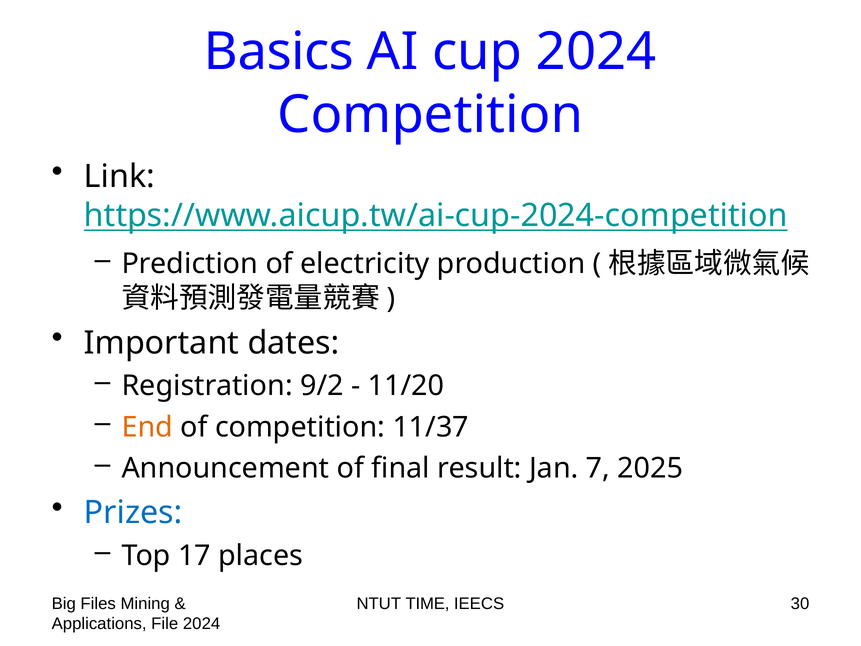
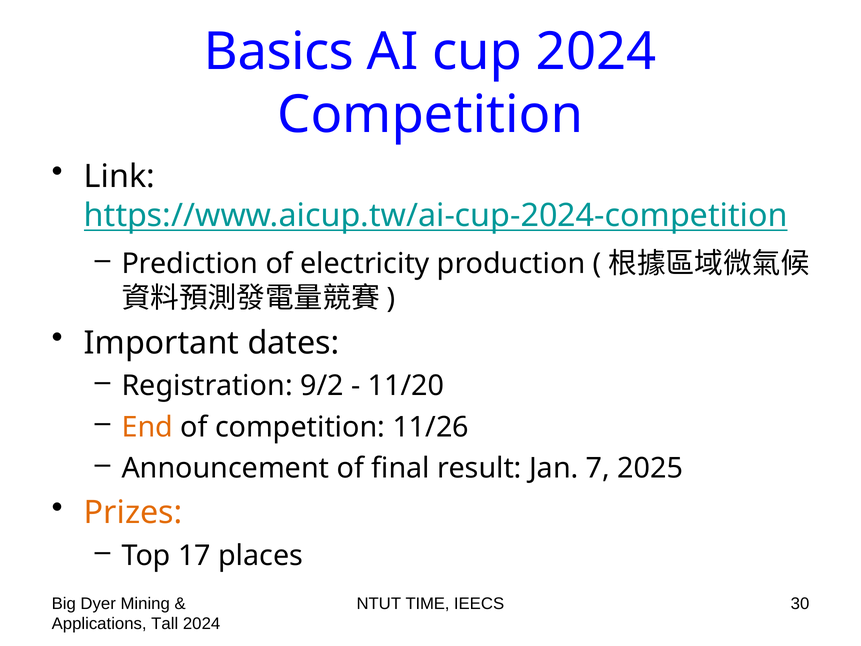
11/37: 11/37 -> 11/26
Prizes colour: blue -> orange
Files: Files -> Dyer
File: File -> Tall
